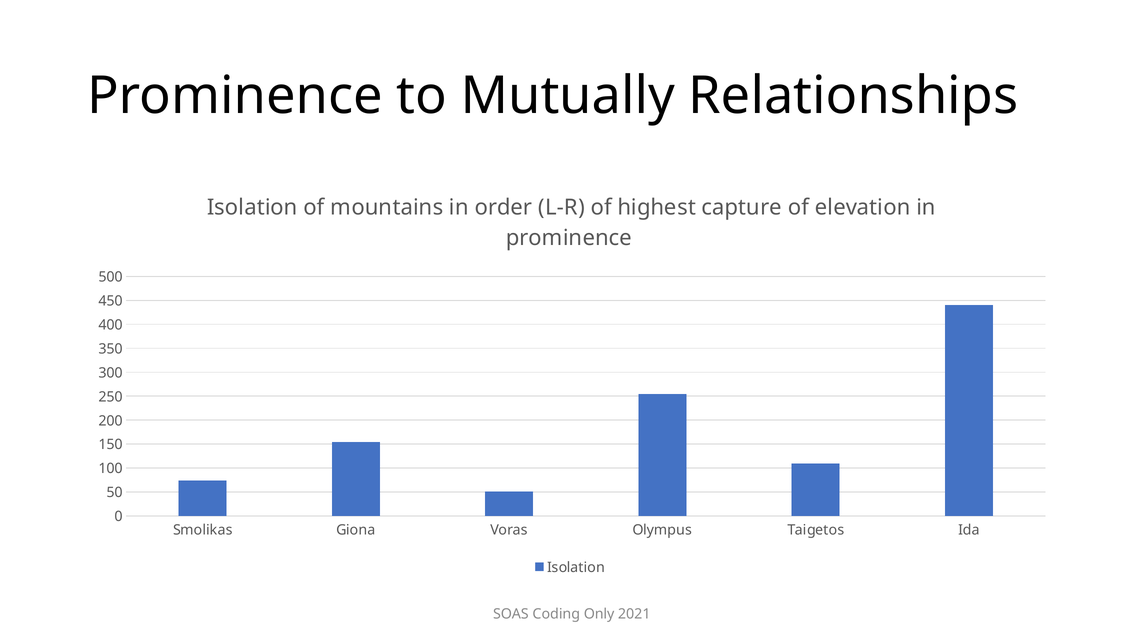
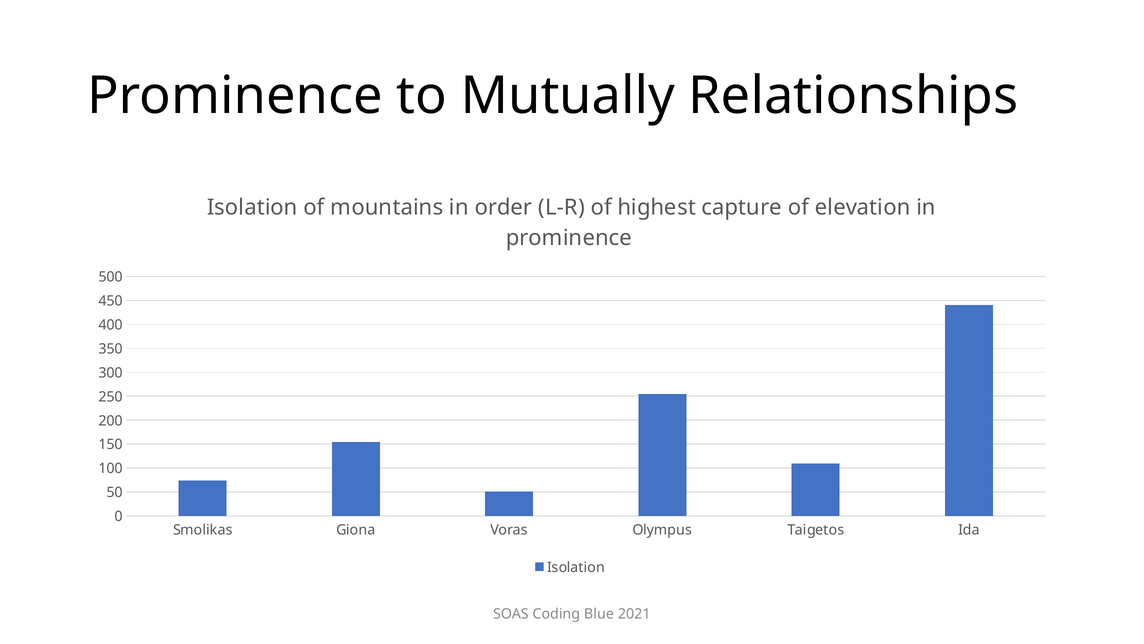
Only: Only -> Blue
